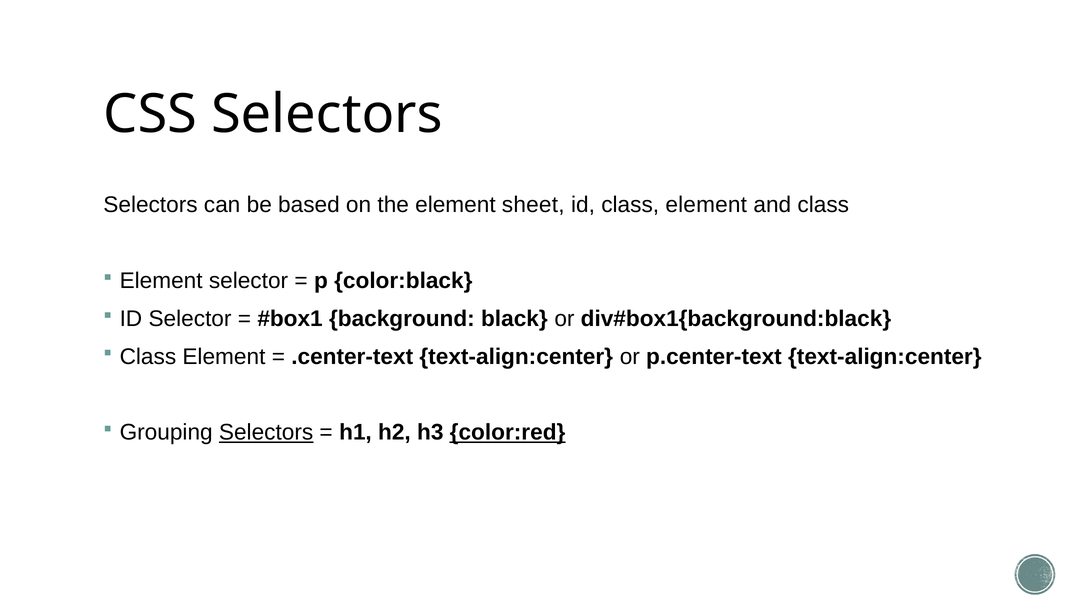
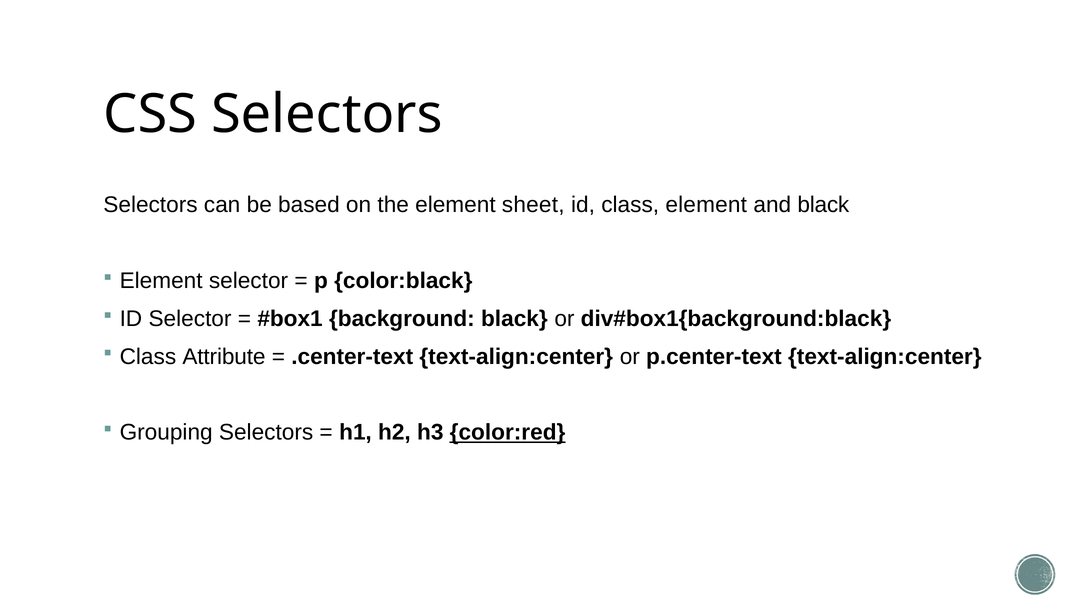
and class: class -> black
Element at (224, 357): Element -> Attribute
Selectors at (266, 433) underline: present -> none
